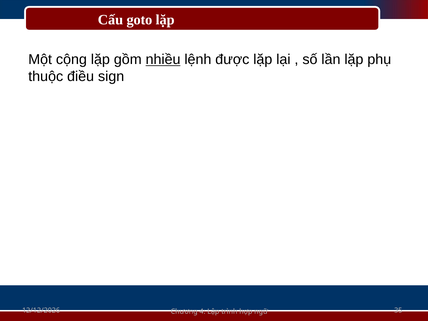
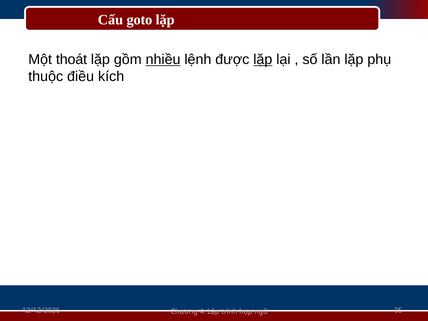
cộng: cộng -> thoát
lặp at (263, 59) underline: none -> present
sign: sign -> kích
